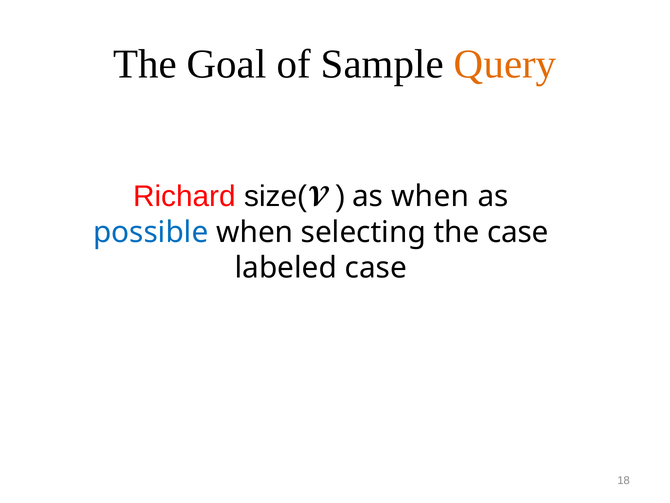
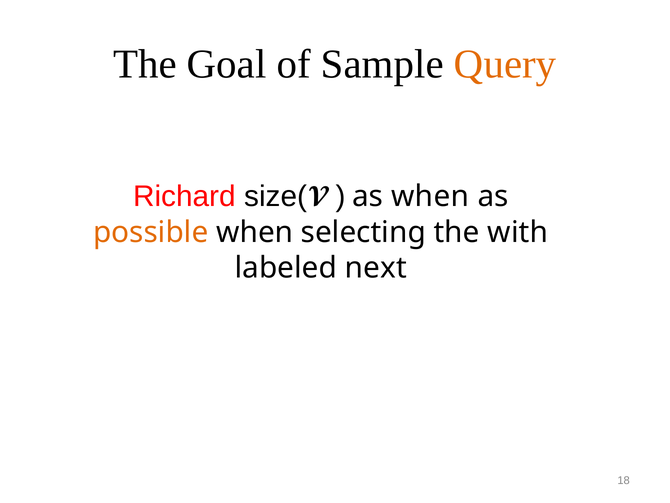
possible colour: blue -> orange
the case: case -> with
labeled case: case -> next
